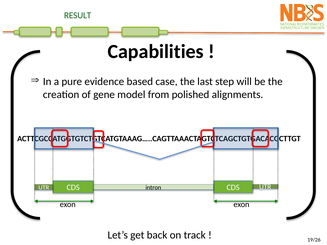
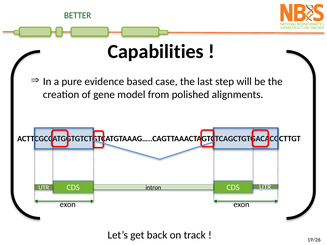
RESULT: RESULT -> BETTER
